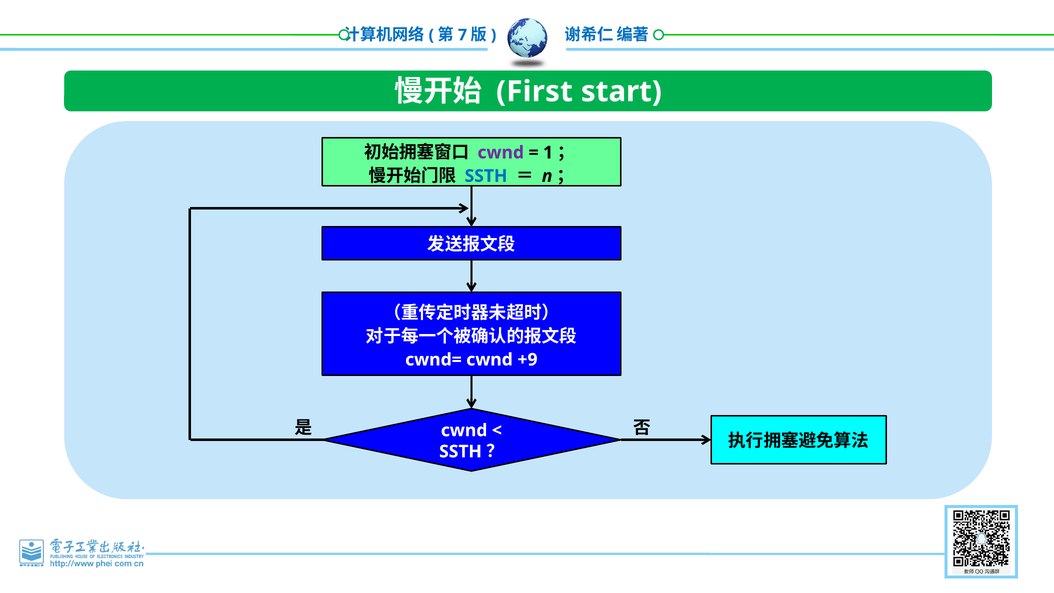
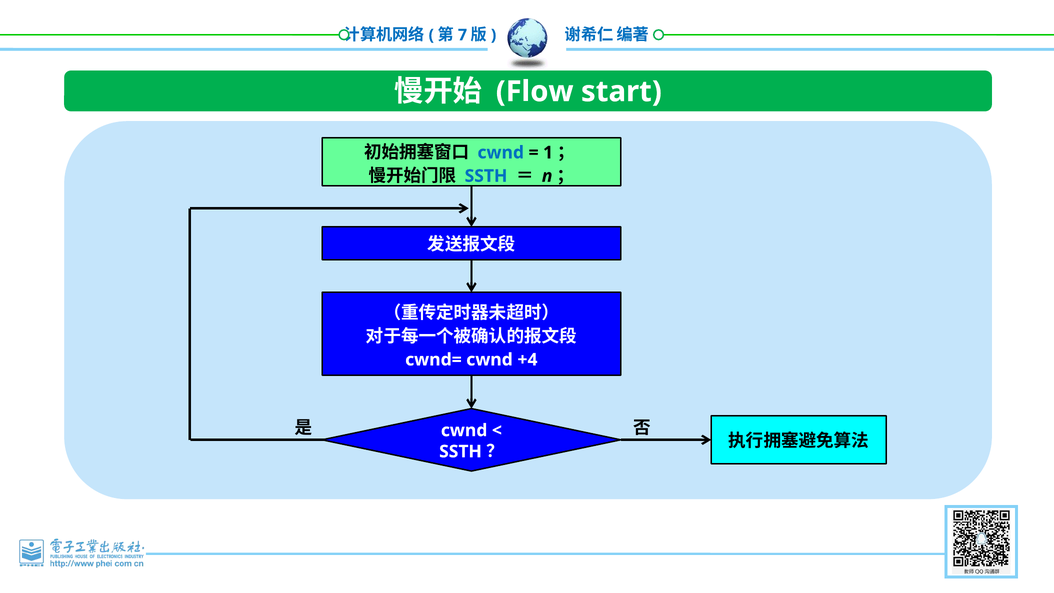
First: First -> Flow
cwnd at (501, 153) colour: purple -> blue
+9: +9 -> +4
